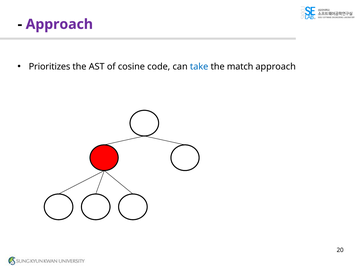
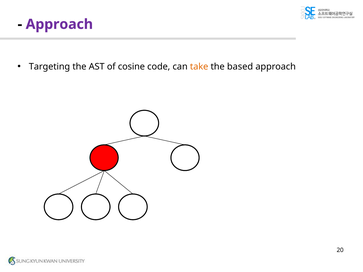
Prioritizes: Prioritizes -> Targeting
take colour: blue -> orange
match: match -> based
